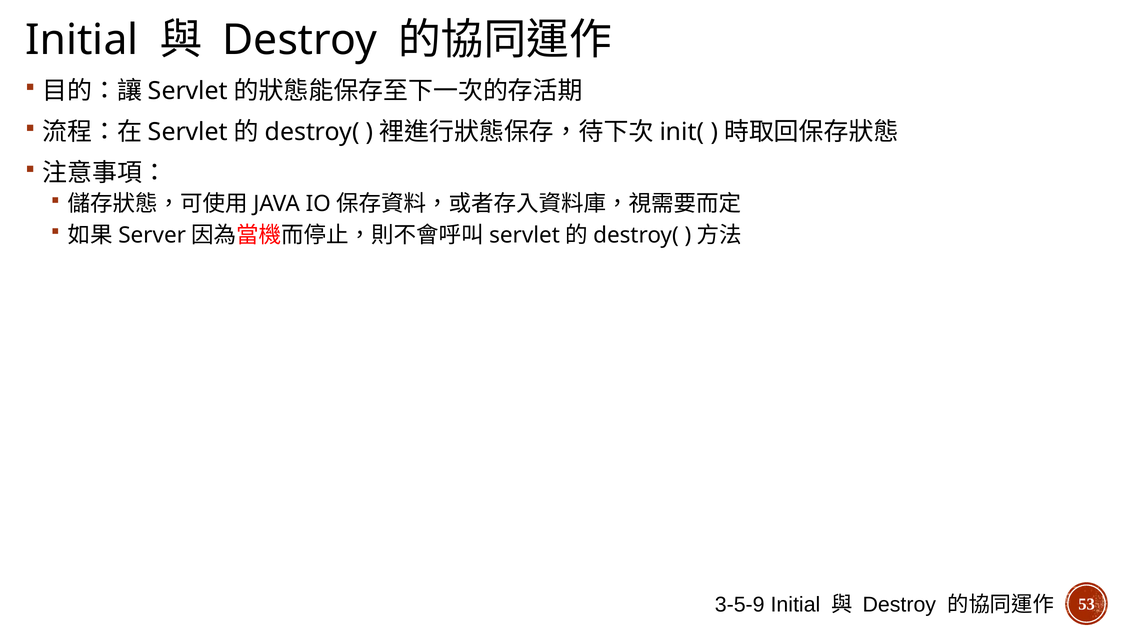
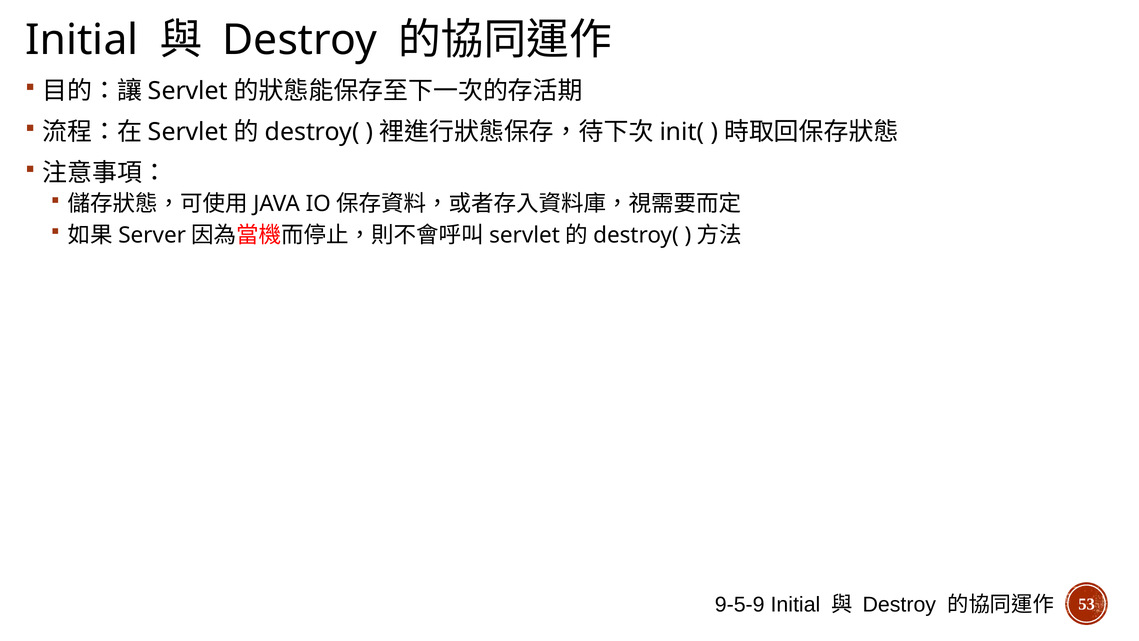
3-5-9: 3-5-9 -> 9-5-9
